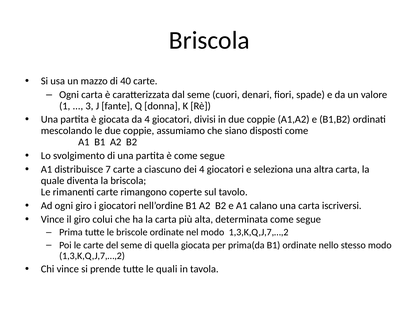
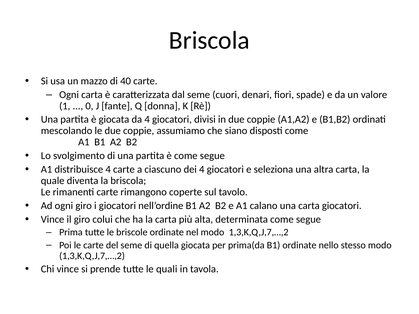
3: 3 -> 0
distribuisce 7: 7 -> 4
carta iscriversi: iscriversi -> giocatori
